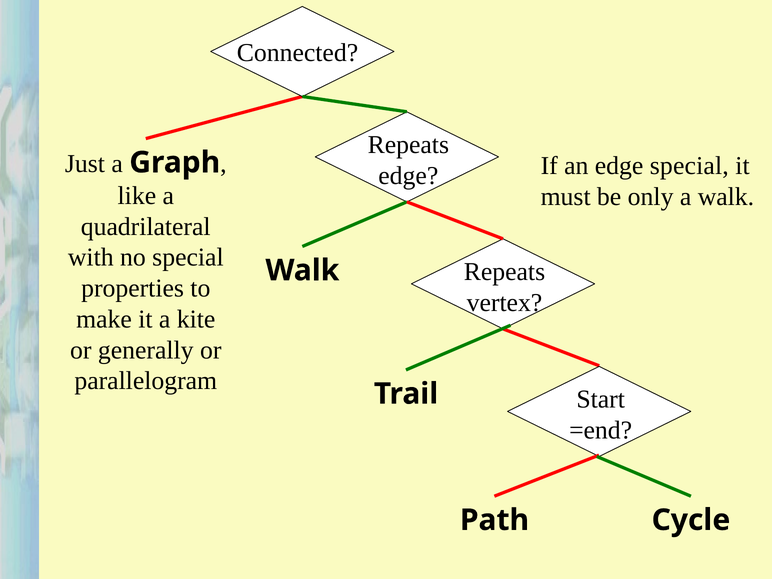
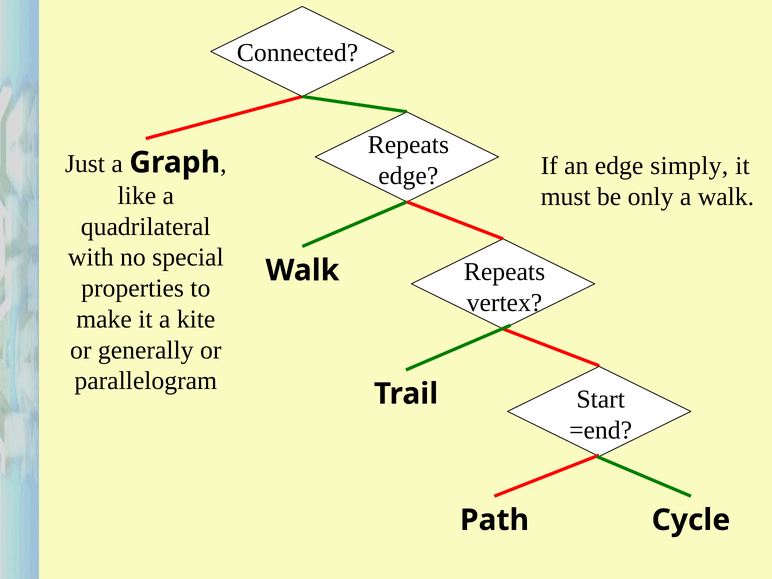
edge special: special -> simply
